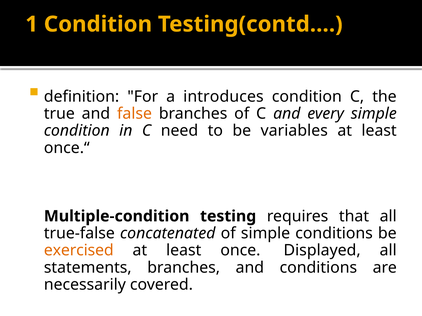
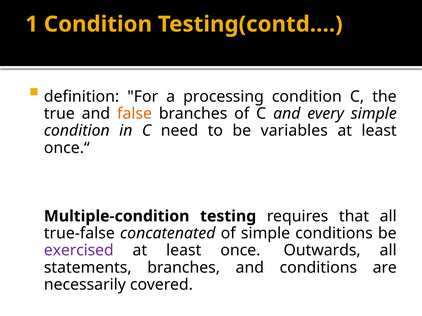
introduces: introduces -> processing
exercised colour: orange -> purple
Displayed: Displayed -> Outwards
